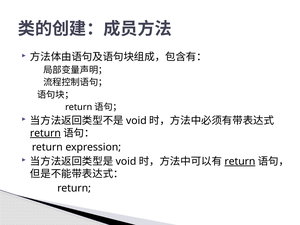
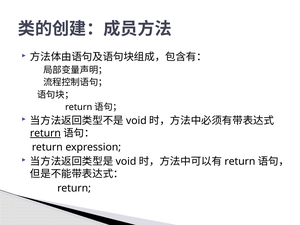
return at (240, 161) underline: present -> none
